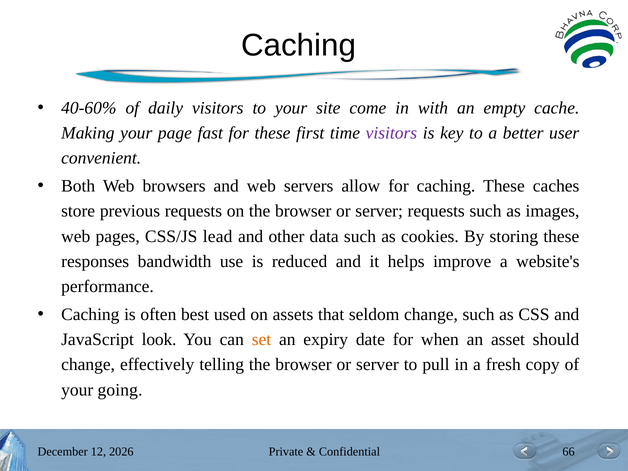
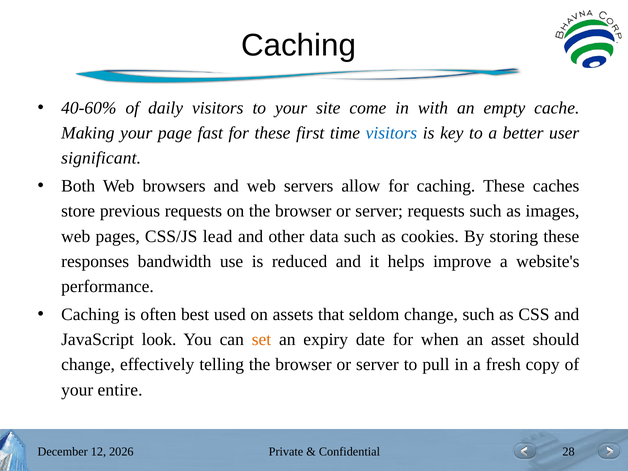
visitors at (391, 133) colour: purple -> blue
convenient: convenient -> significant
going: going -> entire
66: 66 -> 28
